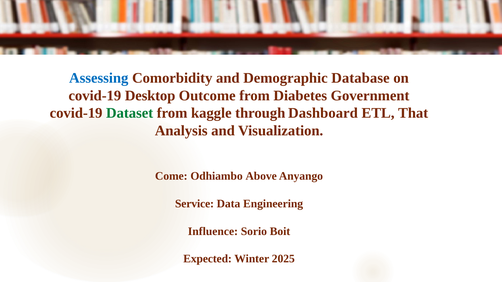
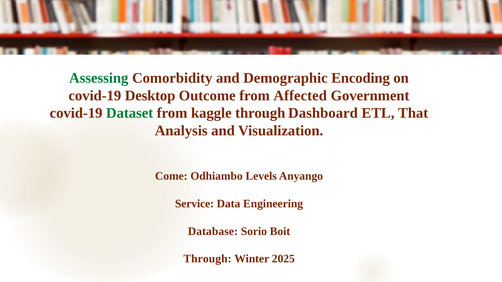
Assessing colour: blue -> green
Database: Database -> Encoding
Diabetes: Diabetes -> Affected
Above: Above -> Levels
Influence: Influence -> Database
Expected at (208, 259): Expected -> Through
